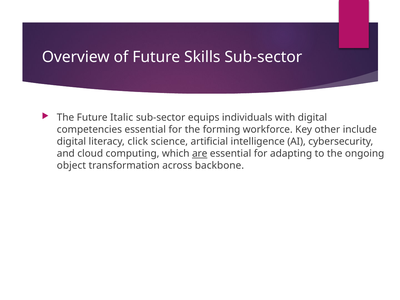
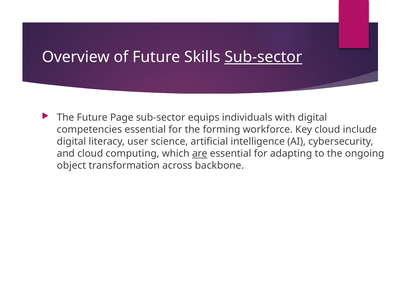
Sub-sector at (263, 57) underline: none -> present
Italic: Italic -> Page
Key other: other -> cloud
click: click -> user
